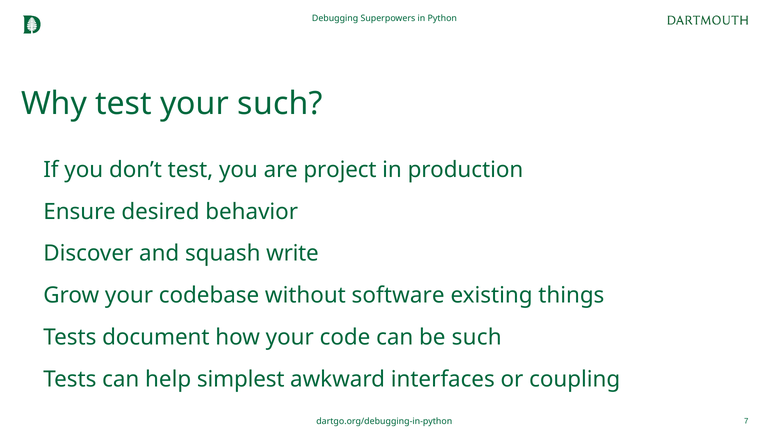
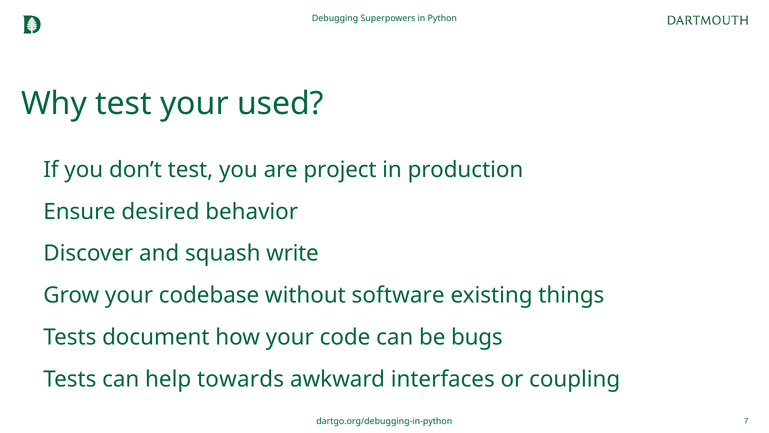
your such: such -> used
be such: such -> bugs
simplest: simplest -> towards
